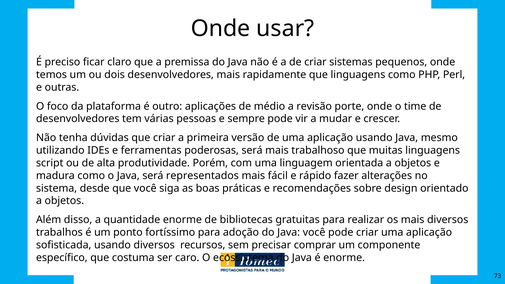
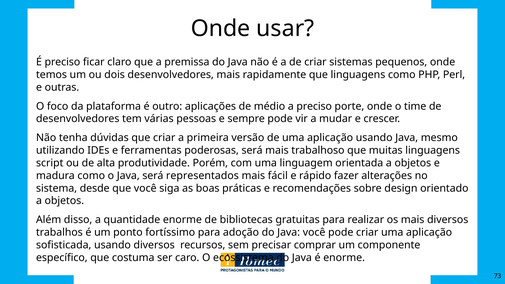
a revisão: revisão -> preciso
